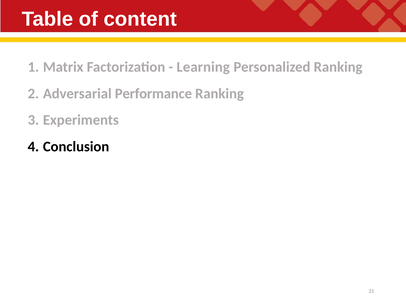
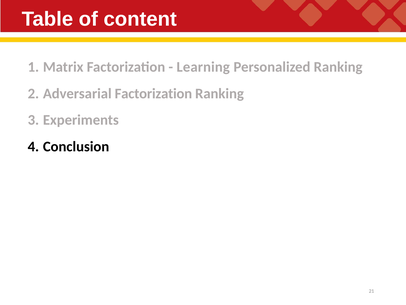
Adversarial Performance: Performance -> Factorization
